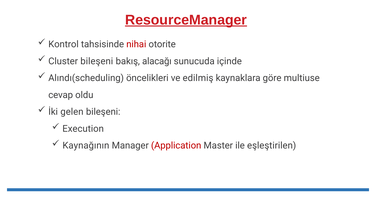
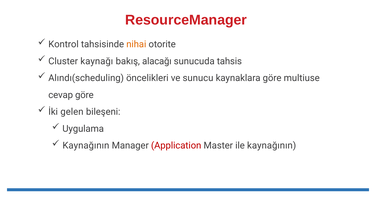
ResourceManager underline: present -> none
nihai colour: red -> orange
Cluster bileşeni: bileşeni -> kaynağı
içinde: içinde -> tahsis
edilmiş: edilmiş -> sunucu
cevap oldu: oldu -> göre
Execution: Execution -> Uygulama
ile eşleştirilen: eşleştirilen -> kaynağının
